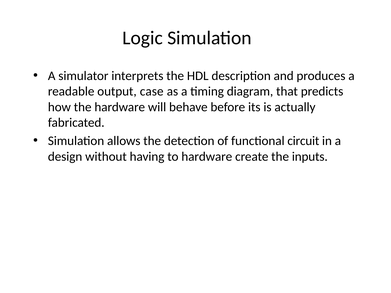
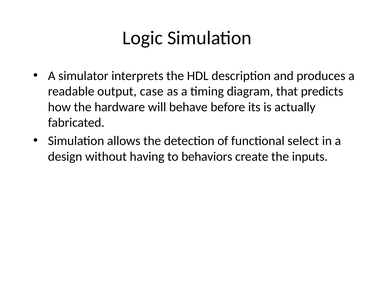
circuit: circuit -> select
to hardware: hardware -> behaviors
